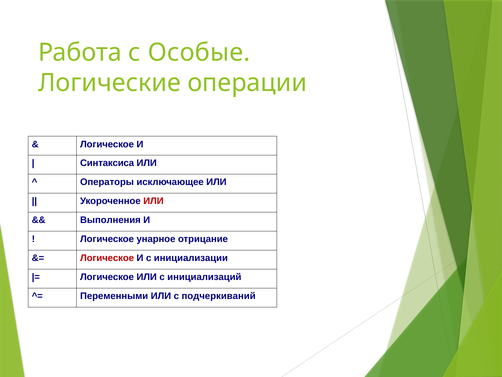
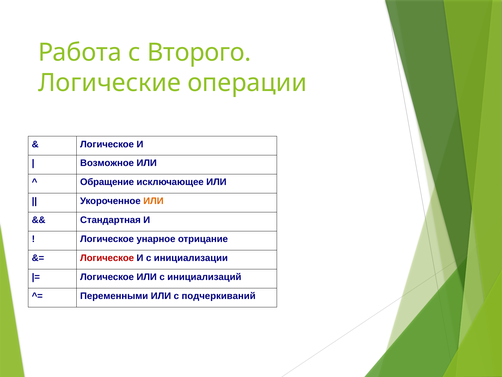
Особые: Особые -> Второго
Синтаксиса: Синтаксиса -> Возможное
Операторы: Операторы -> Обращение
ИЛИ at (153, 201) colour: red -> orange
Выполнения: Выполнения -> Стандартная
